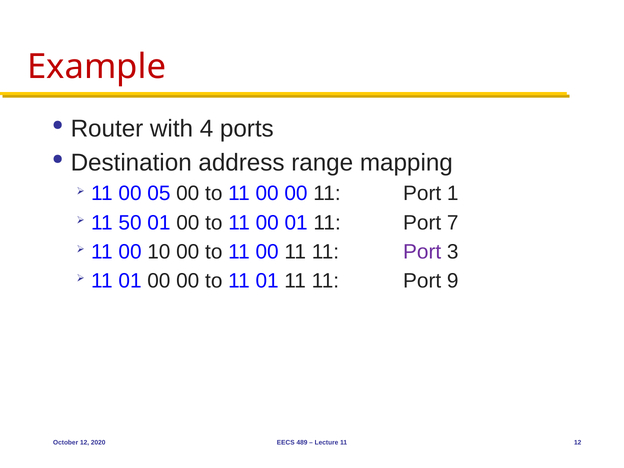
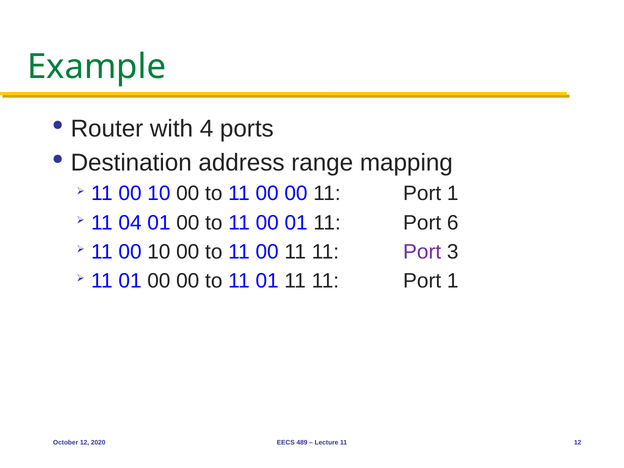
Example colour: red -> green
05 at (159, 194): 05 -> 10
50: 50 -> 04
7: 7 -> 6
11 11 Port 9: 9 -> 1
